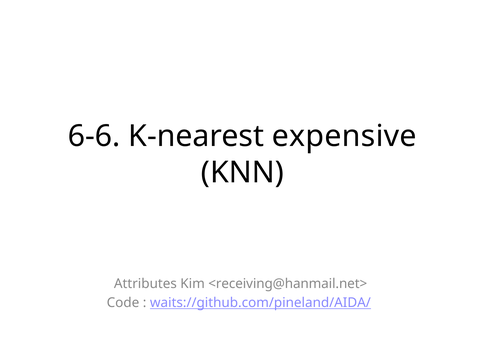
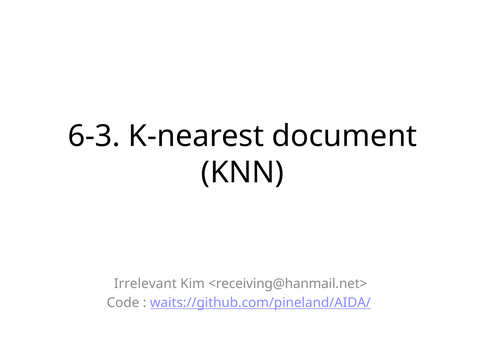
6-6: 6-6 -> 6-3
expensive: expensive -> document
Attributes: Attributes -> Irrelevant
